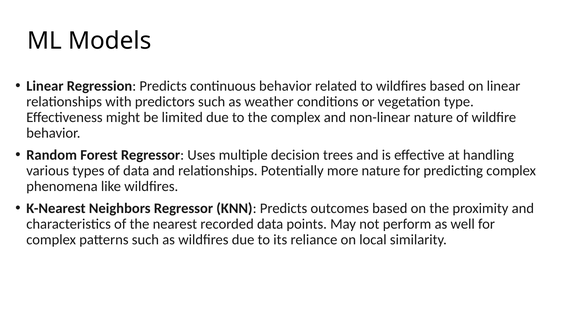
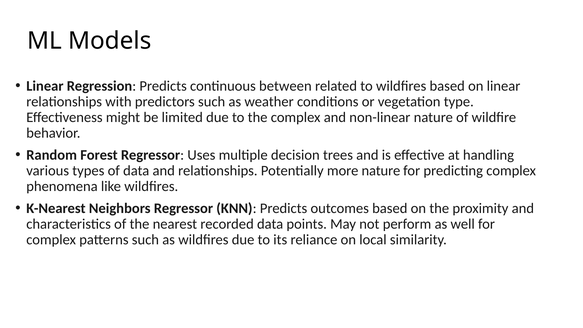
continuous behavior: behavior -> between
